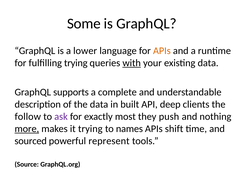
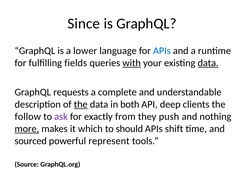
Some: Some -> Since
APIs at (162, 51) colour: orange -> blue
fulfilling trying: trying -> fields
data at (208, 63) underline: none -> present
supports: supports -> requests
the at (81, 104) underline: none -> present
built: built -> both
most: most -> from
it trying: trying -> which
names: names -> should
